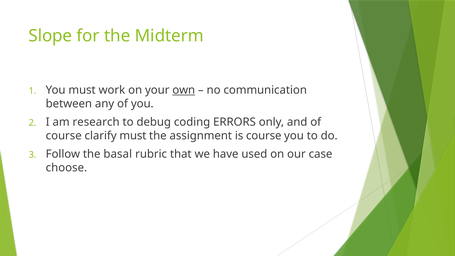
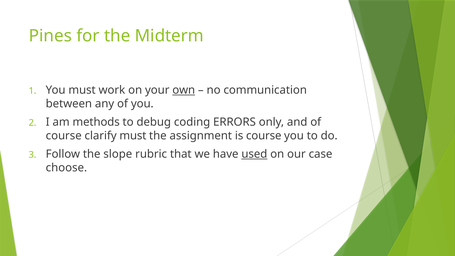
Slope: Slope -> Pines
research: research -> methods
basal: basal -> slope
used underline: none -> present
